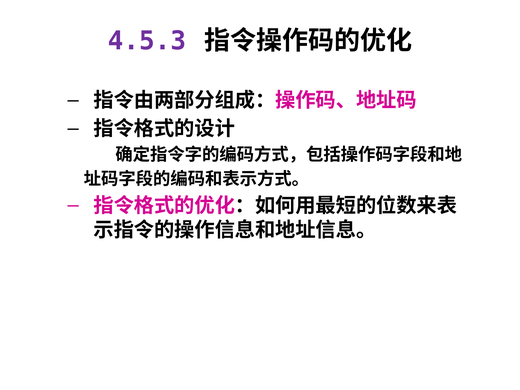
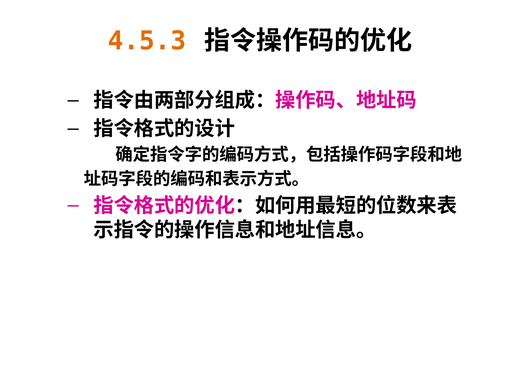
4.5.3 colour: purple -> orange
